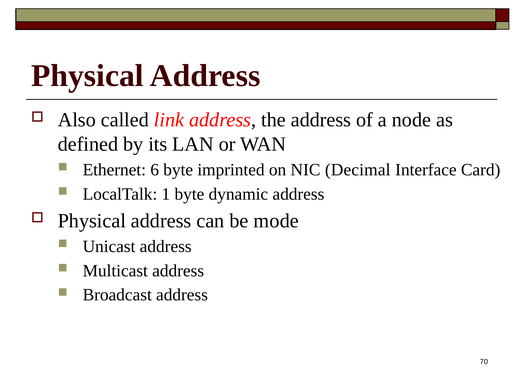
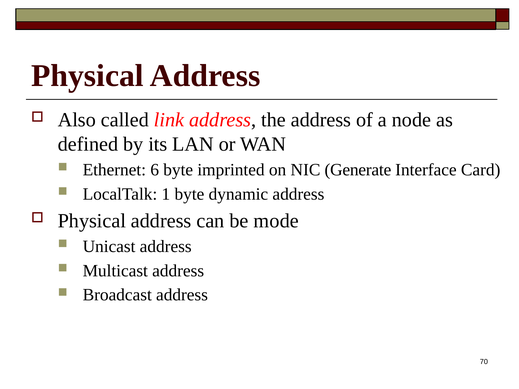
Decimal: Decimal -> Generate
